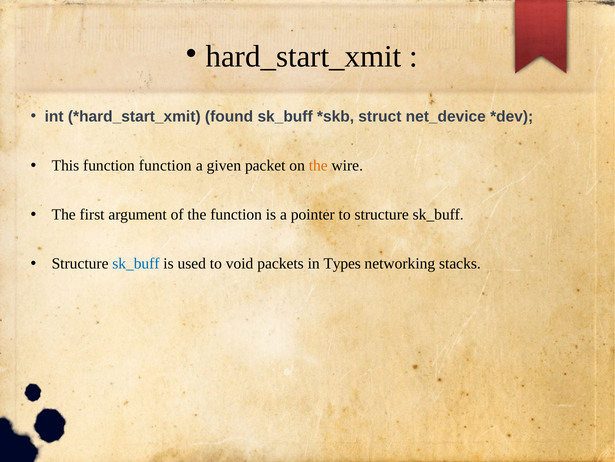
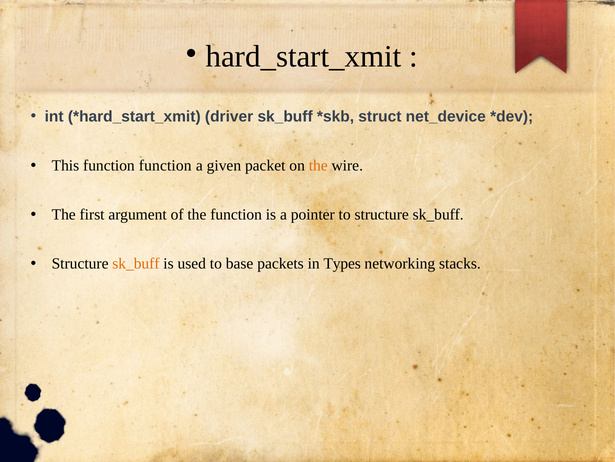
found: found -> driver
sk_buff at (136, 263) colour: blue -> orange
void: void -> base
